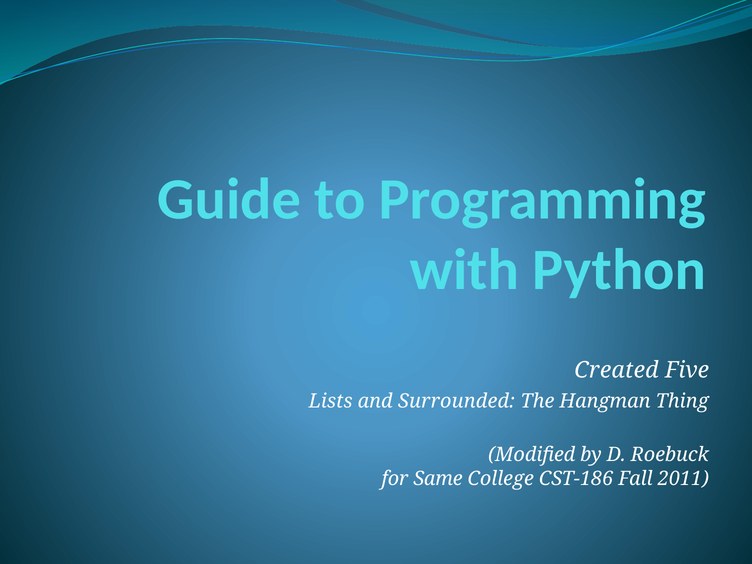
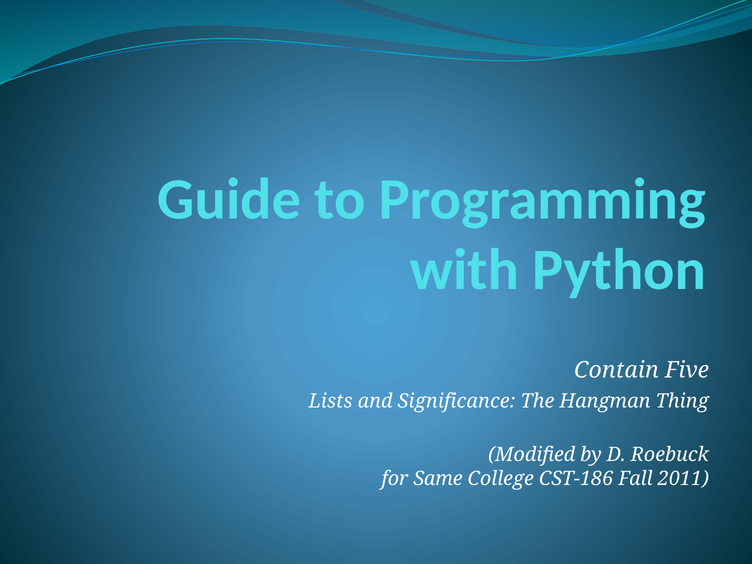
Created: Created -> Contain
Surrounded: Surrounded -> Significance
